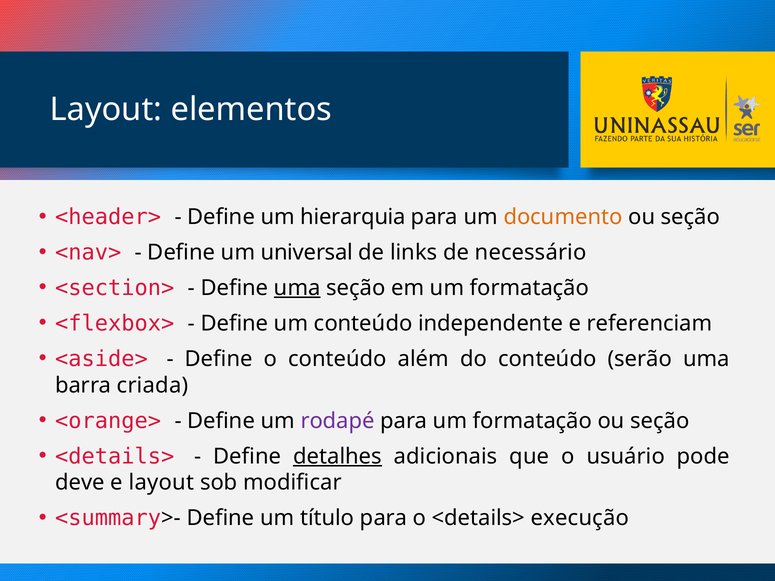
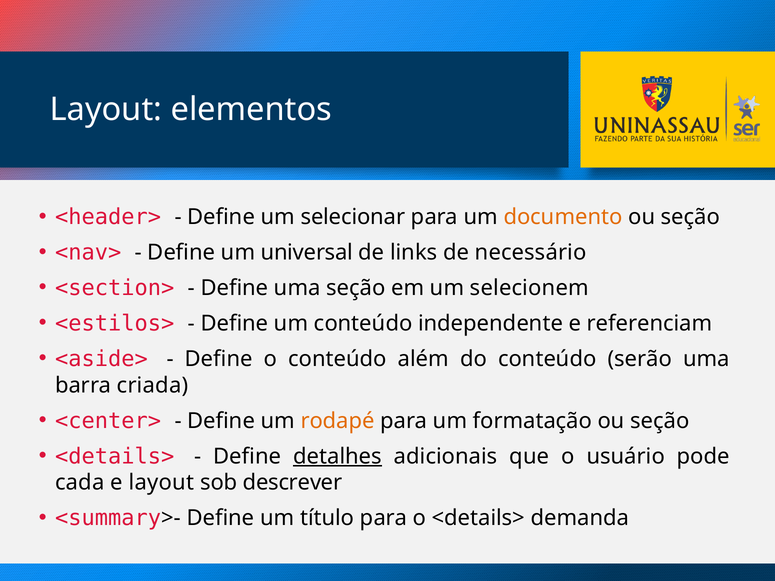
hierarquia: hierarquia -> selecionar
uma at (297, 288) underline: present -> none
em um formatação: formatação -> selecionem
<flexbox>: <flexbox> -> <estilos>
<orange>: <orange> -> <center>
rodapé colour: purple -> orange
deve: deve -> cada
modificar: modificar -> descrever
execução: execução -> demanda
